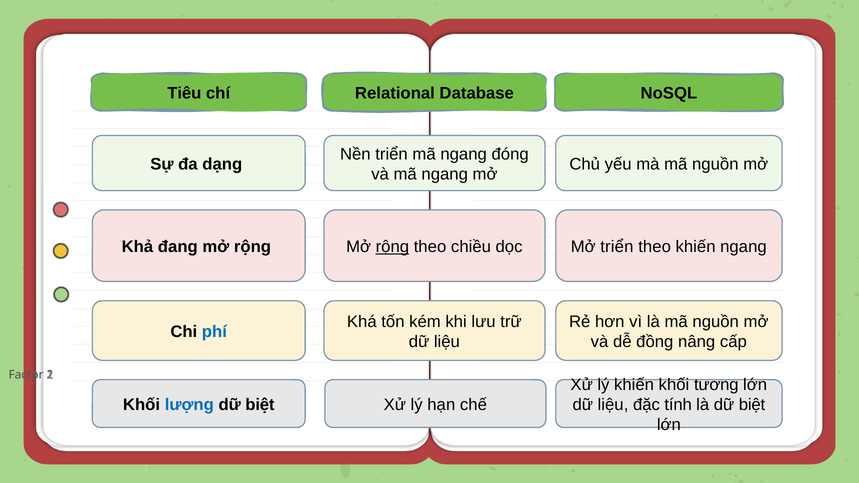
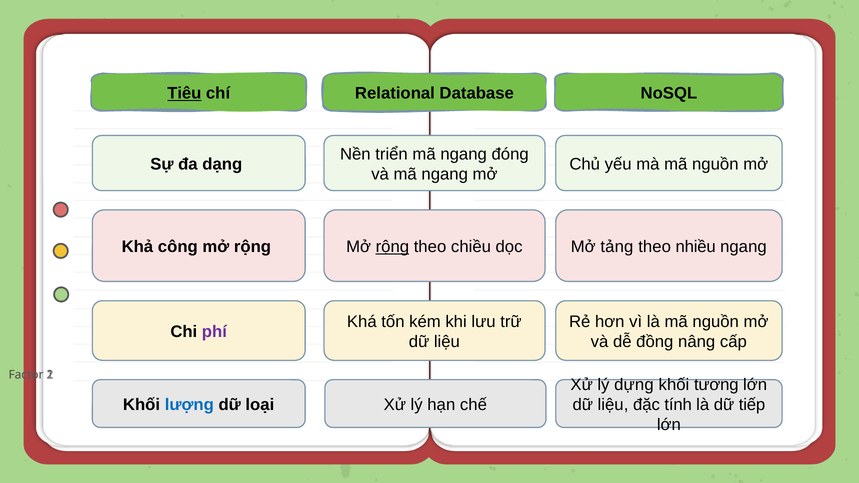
Tiêu underline: none -> present
đang: đang -> công
Mở triển: triển -> tảng
theo khiến: khiến -> nhiều
phí colour: blue -> purple
lý khiến: khiến -> dựng
biệt at (260, 405): biệt -> loại
là dữ biệt: biệt -> tiếp
